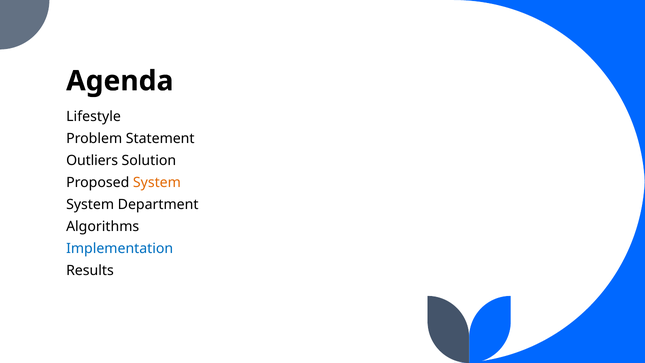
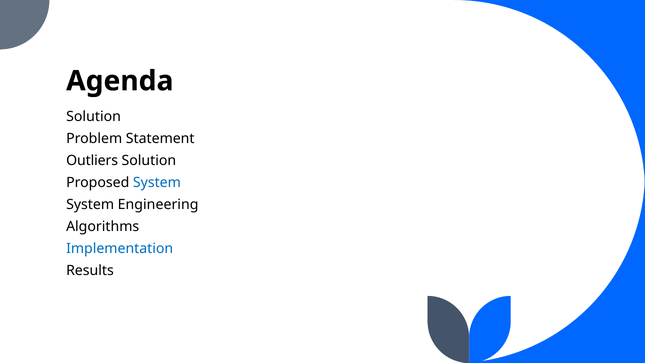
Lifestyle at (94, 117): Lifestyle -> Solution
System at (157, 183) colour: orange -> blue
Department: Department -> Engineering
